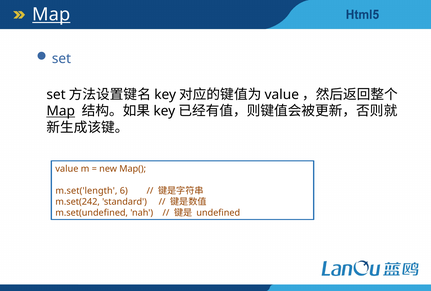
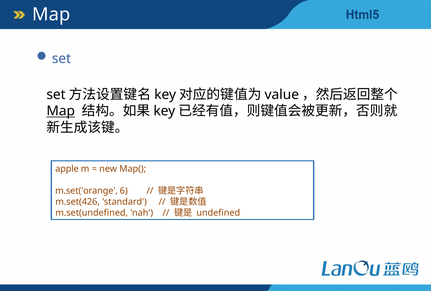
Map at (51, 15) underline: present -> none
value at (67, 169): value -> apple
m.set('length: m.set('length -> m.set('orange
m.set(242: m.set(242 -> m.set(426
